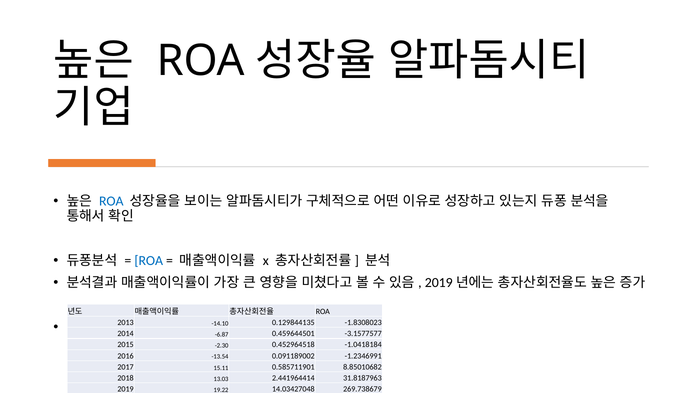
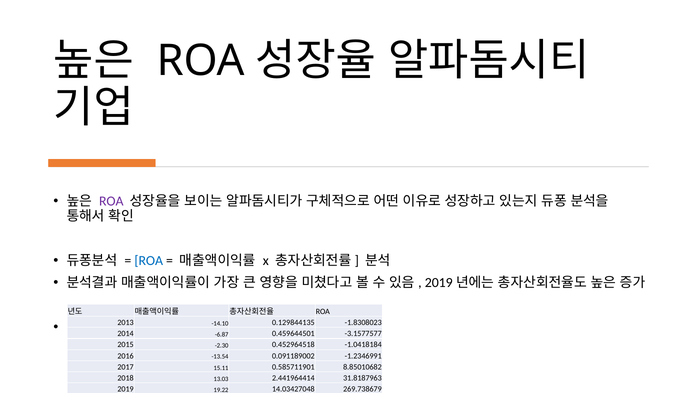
ROA at (111, 201) colour: blue -> purple
